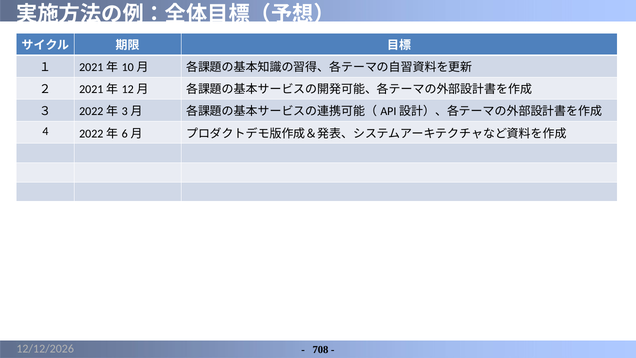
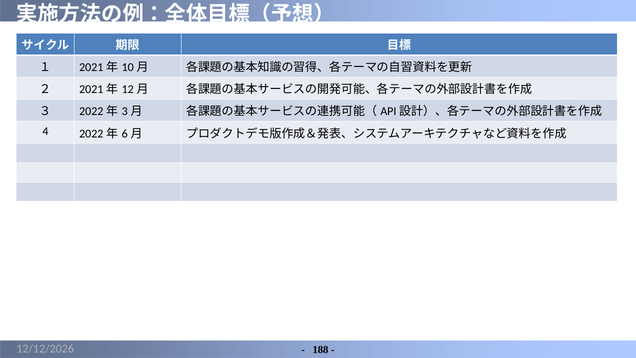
708: 708 -> 188
